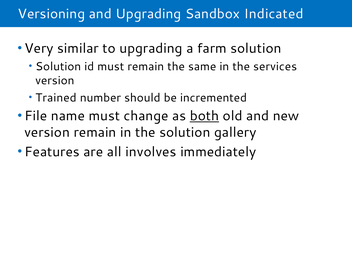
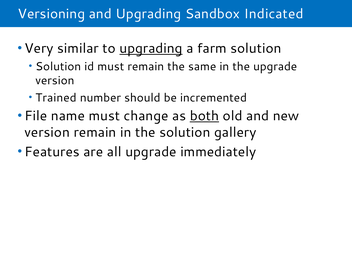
upgrading at (151, 48) underline: none -> present
the services: services -> upgrade
all involves: involves -> upgrade
